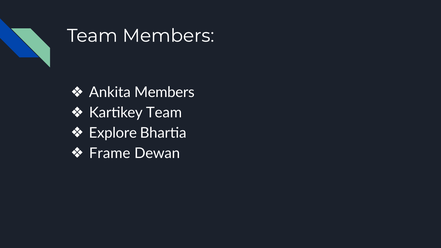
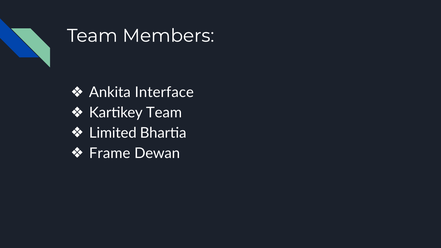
Ankita Members: Members -> Interface
Explore: Explore -> Limited
